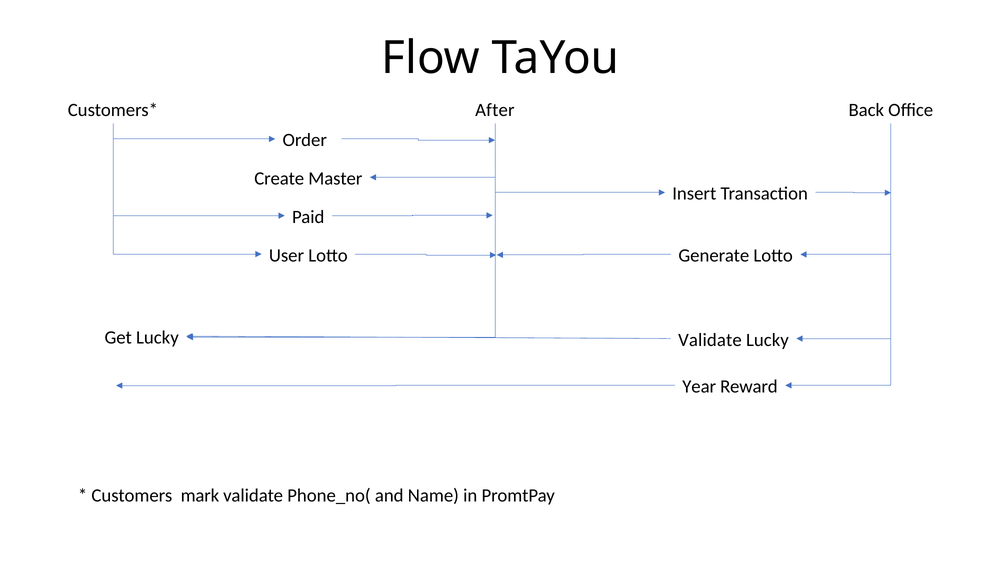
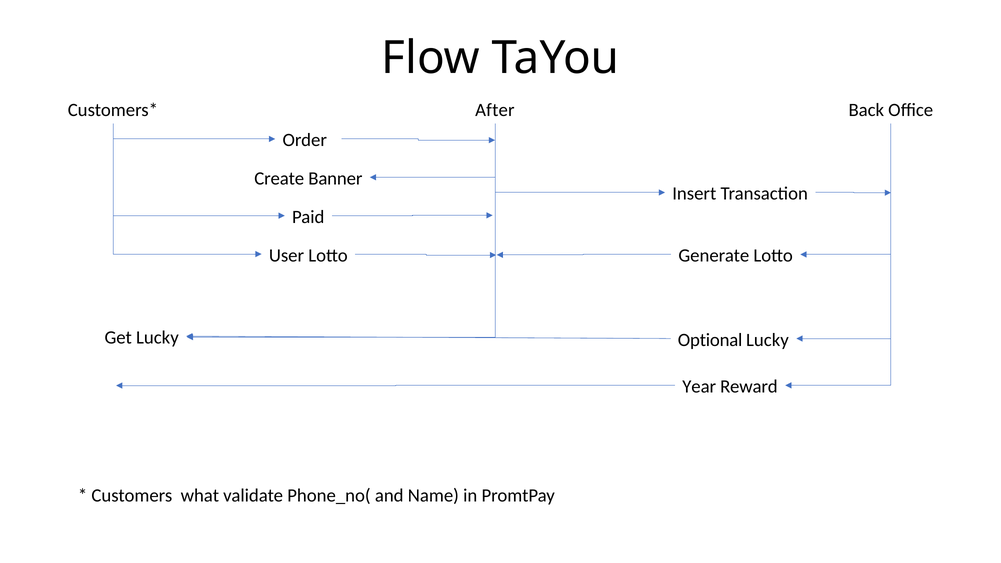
Master: Master -> Banner
Validate at (710, 340): Validate -> Optional
mark: mark -> what
